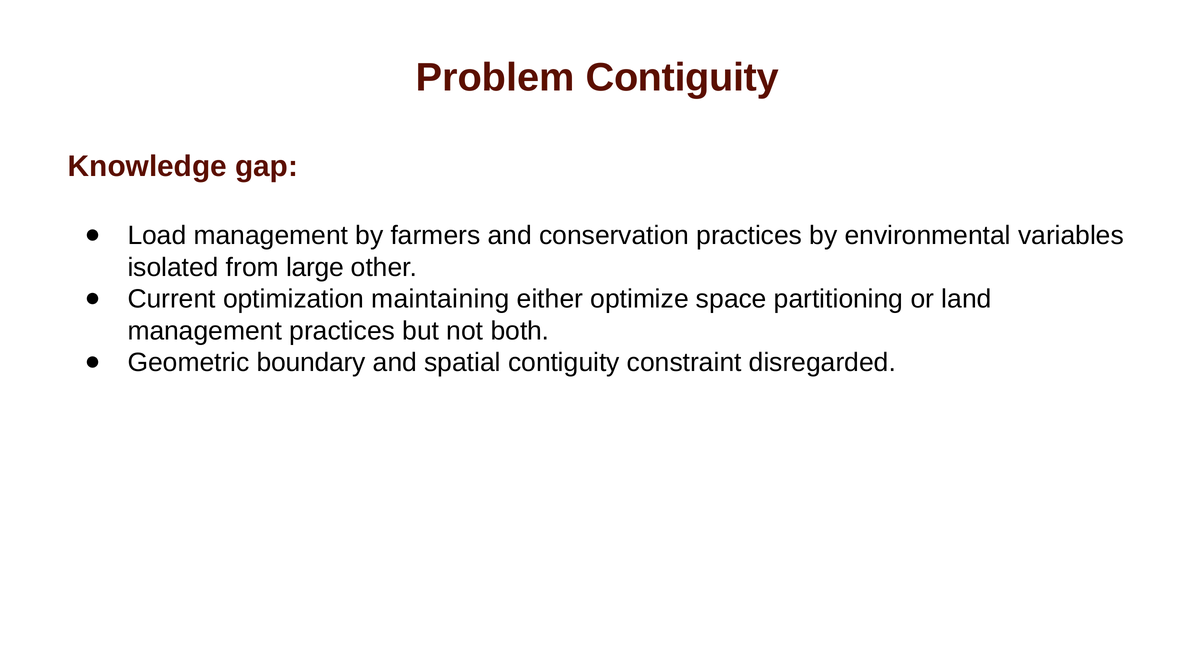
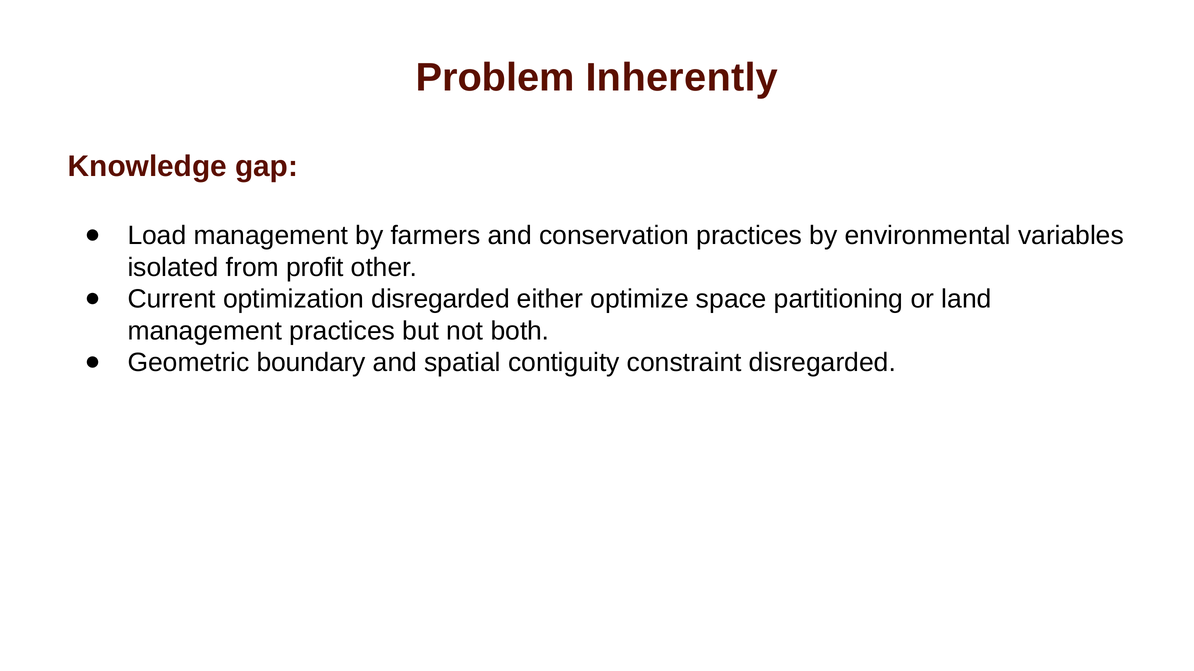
Problem Contiguity: Contiguity -> Inherently
large: large -> profit
optimization maintaining: maintaining -> disregarded
